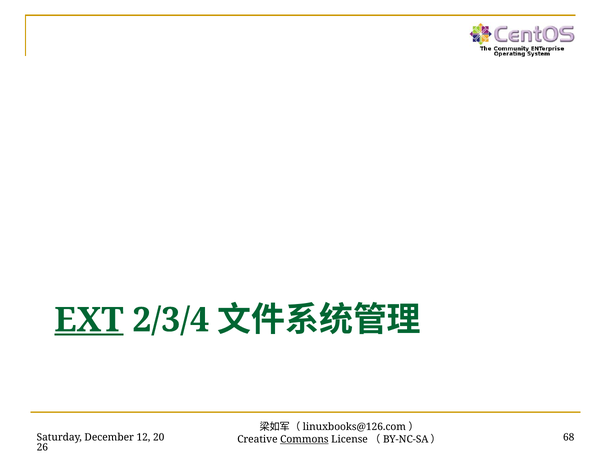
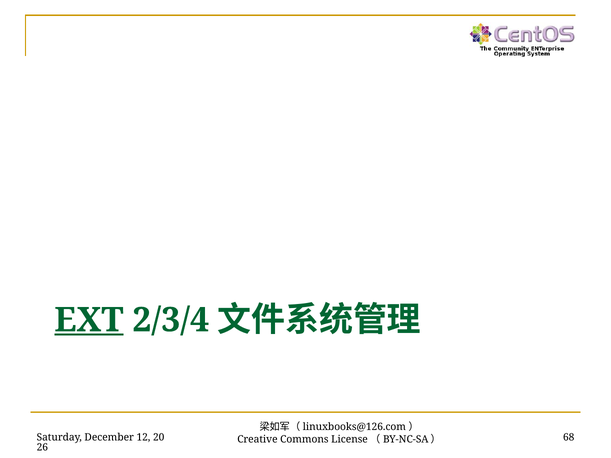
Commons underline: present -> none
